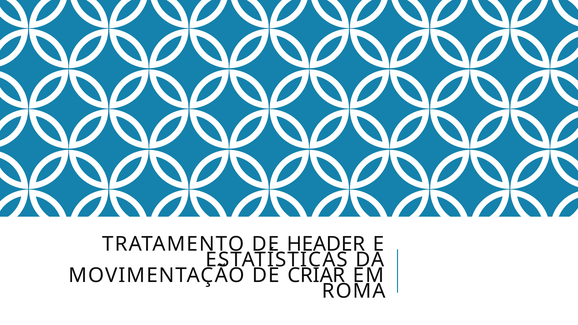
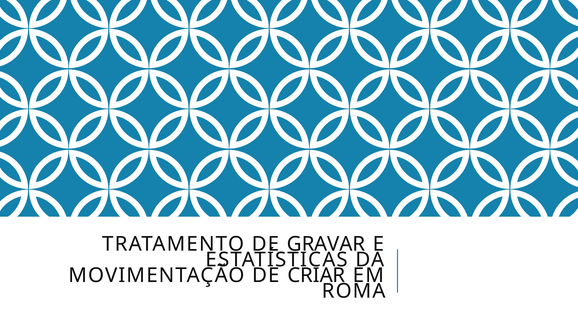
HEADER: HEADER -> GRAVAR
